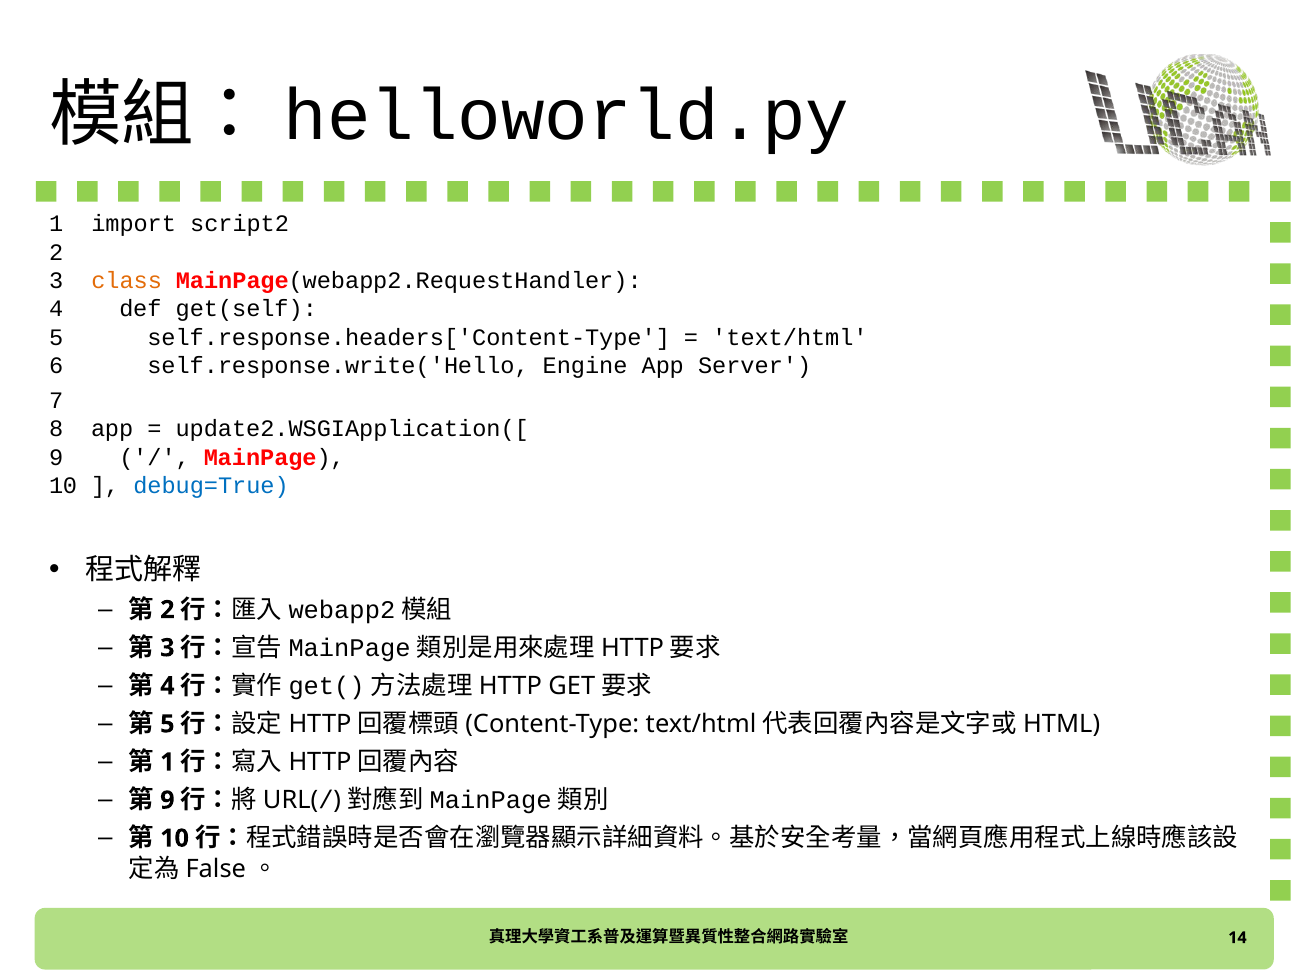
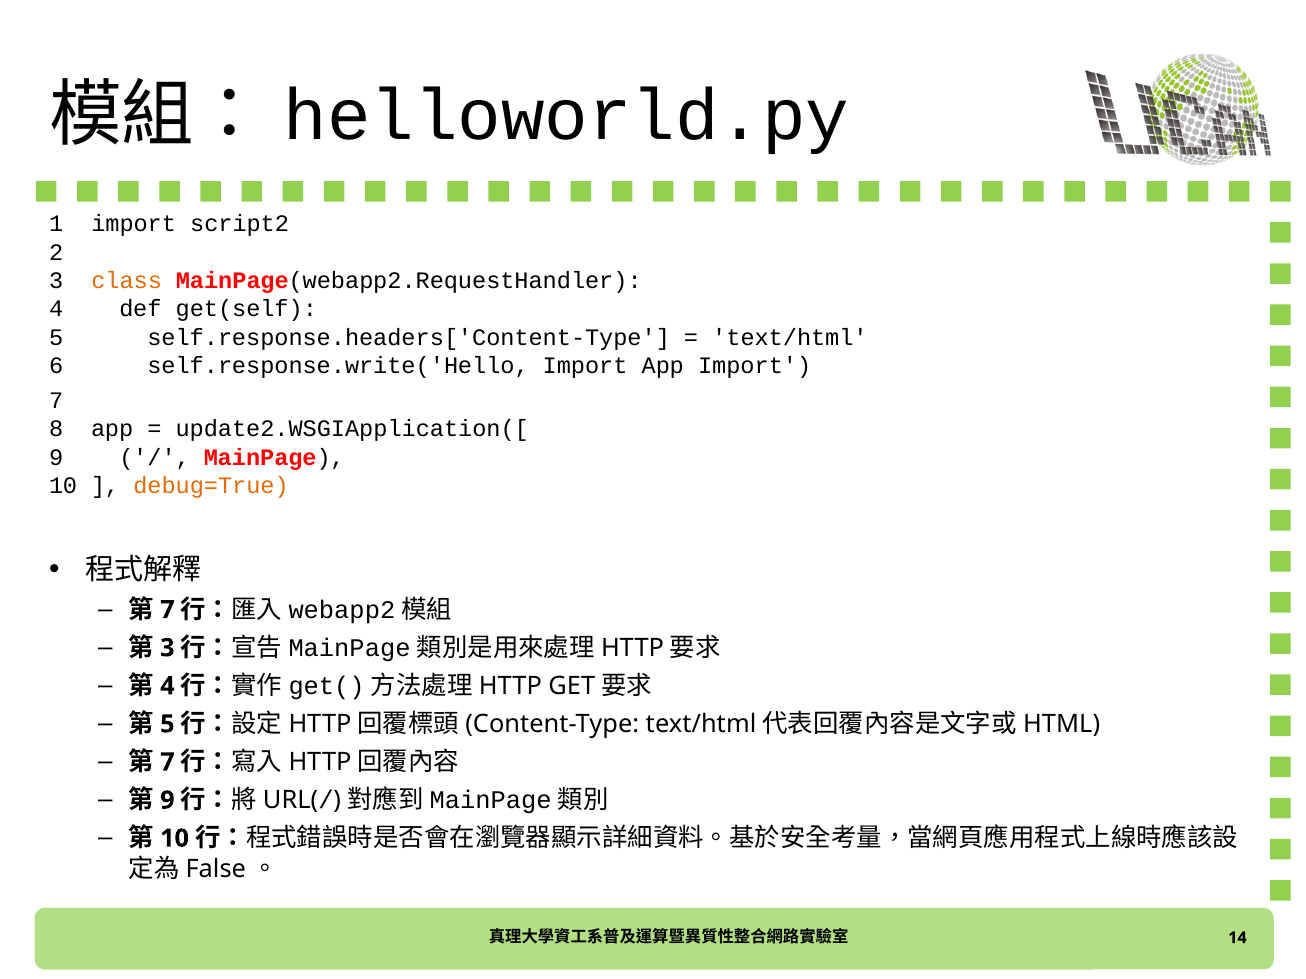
self.response.write('Hello Engine: Engine -> Import
App Server: Server -> Import
debug=True colour: blue -> orange
2 at (167, 610): 2 -> 7
1 at (167, 763): 1 -> 7
